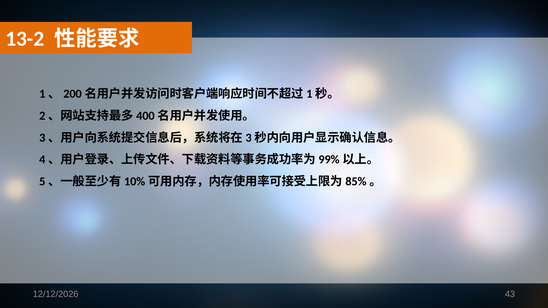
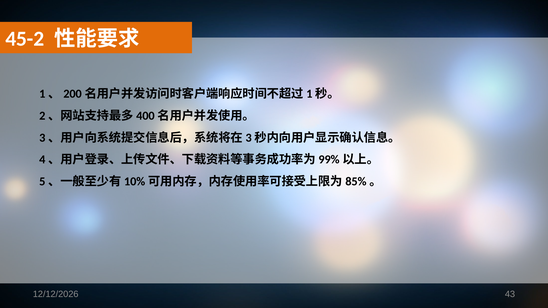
13-2: 13-2 -> 45-2
